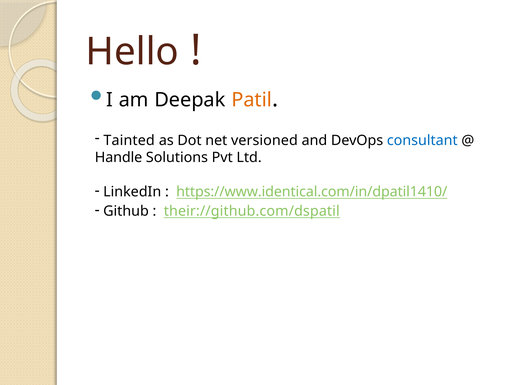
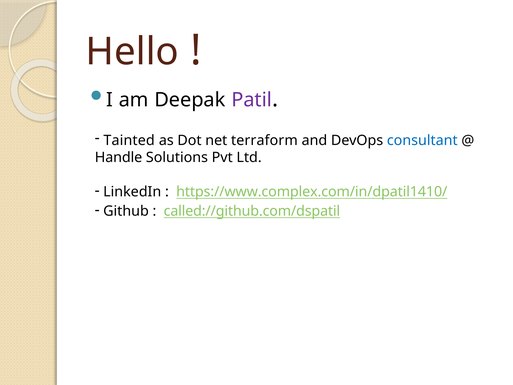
Patil colour: orange -> purple
versioned: versioned -> terraform
https://www.identical.com/in/dpatil1410/: https://www.identical.com/in/dpatil1410/ -> https://www.complex.com/in/dpatil1410/
their://github.com/dspatil: their://github.com/dspatil -> called://github.com/dspatil
